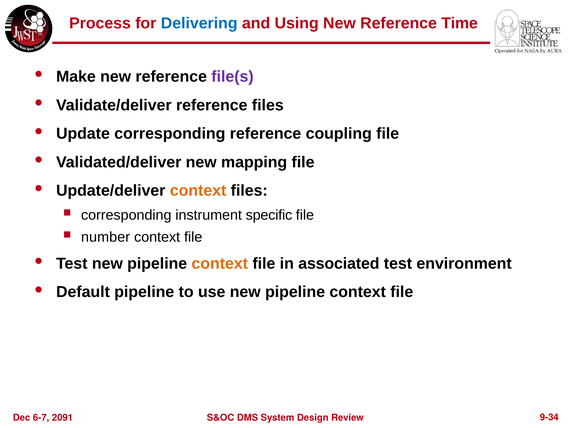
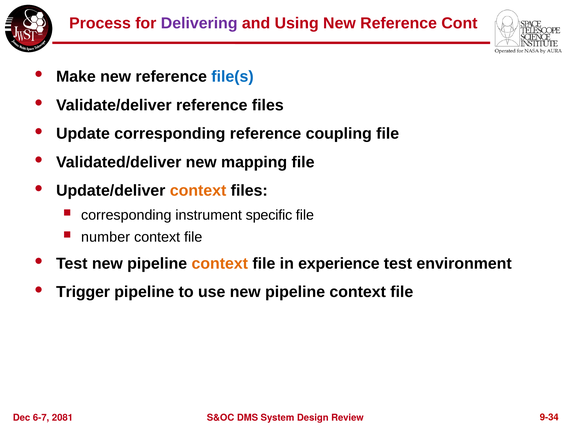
Delivering colour: blue -> purple
Time: Time -> Cont
file(s colour: purple -> blue
associated: associated -> experience
Default: Default -> Trigger
2091: 2091 -> 2081
